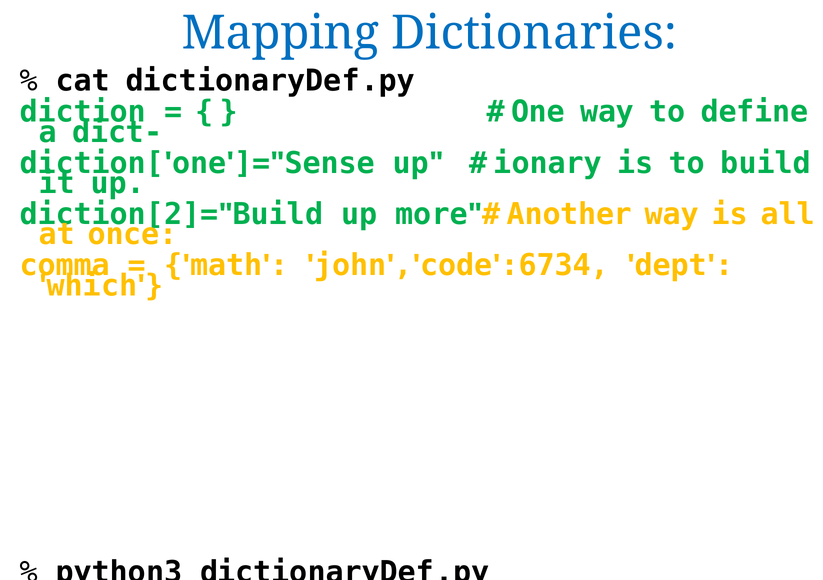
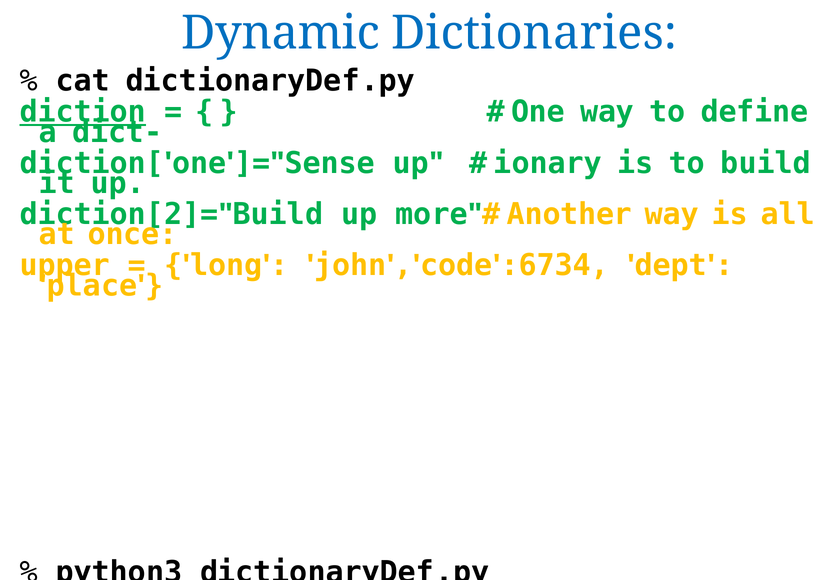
Mapping: Mapping -> Dynamic
diction underline: none -> present
comma at (65, 266): comma -> upper
math: math -> long
which: which -> place
